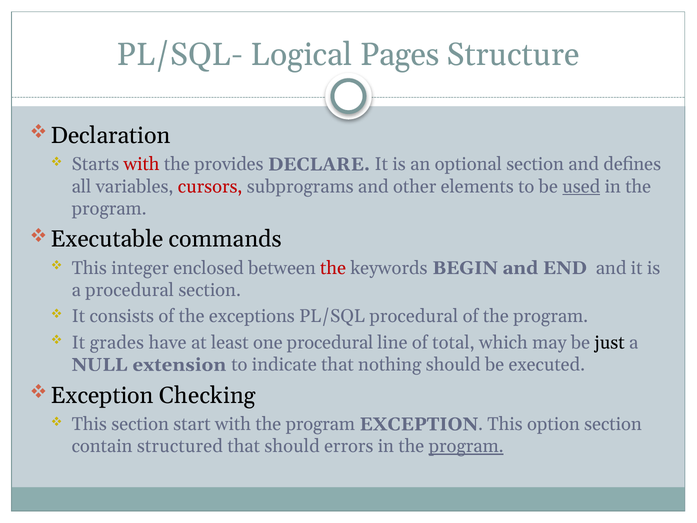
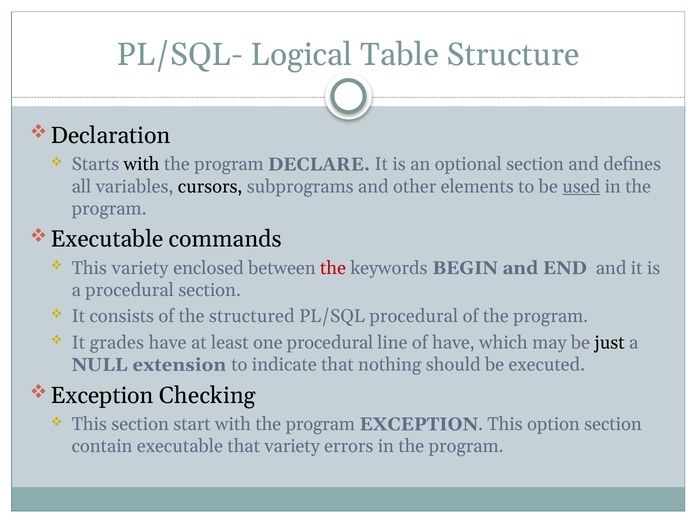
Pages: Pages -> Table
with at (142, 164) colour: red -> black
provides at (229, 164): provides -> program
cursors colour: red -> black
This integer: integer -> variety
exceptions: exceptions -> structured
of total: total -> have
contain structured: structured -> executable
that should: should -> variety
program at (466, 446) underline: present -> none
